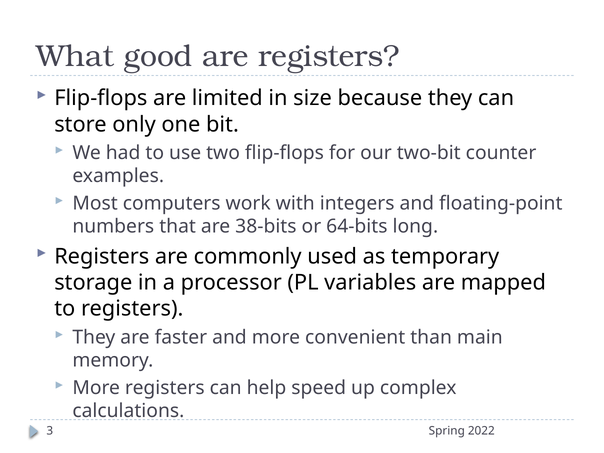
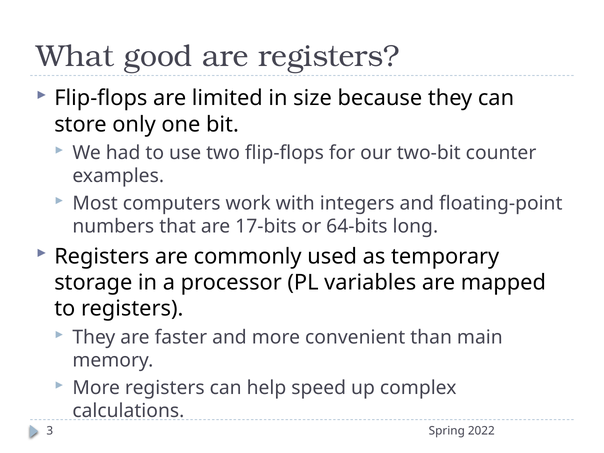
38-bits: 38-bits -> 17-bits
